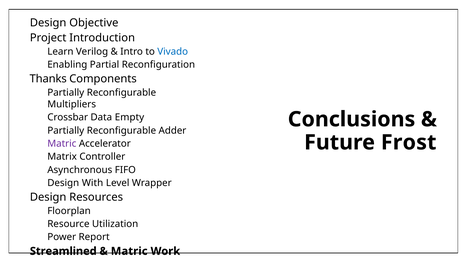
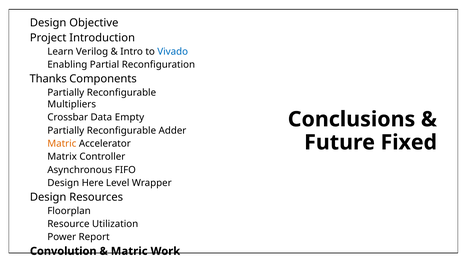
Frost: Frost -> Fixed
Matric at (62, 144) colour: purple -> orange
With: With -> Here
Streamlined: Streamlined -> Convolution
